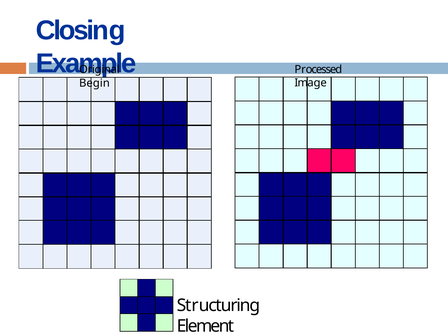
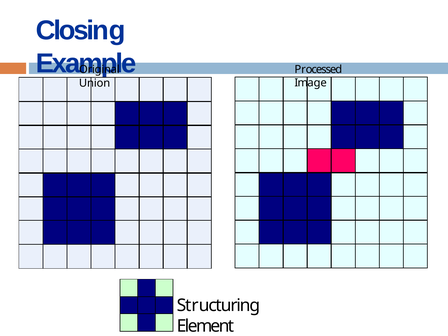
Begin: Begin -> Union
